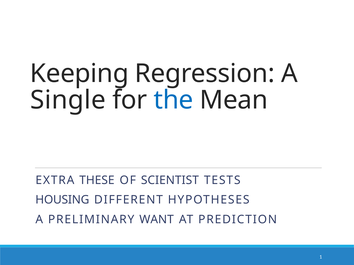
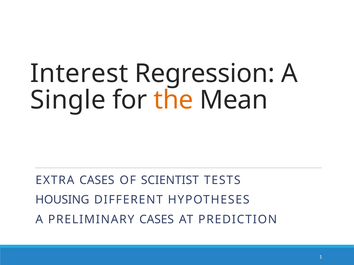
Keeping: Keeping -> Interest
the colour: blue -> orange
EXTRA THESE: THESE -> CASES
PRELIMINARY WANT: WANT -> CASES
